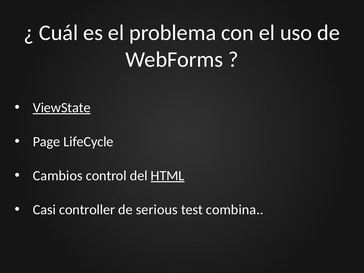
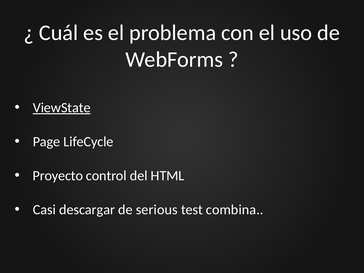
Cambios: Cambios -> Proyecto
HTML underline: present -> none
controller: controller -> descargar
